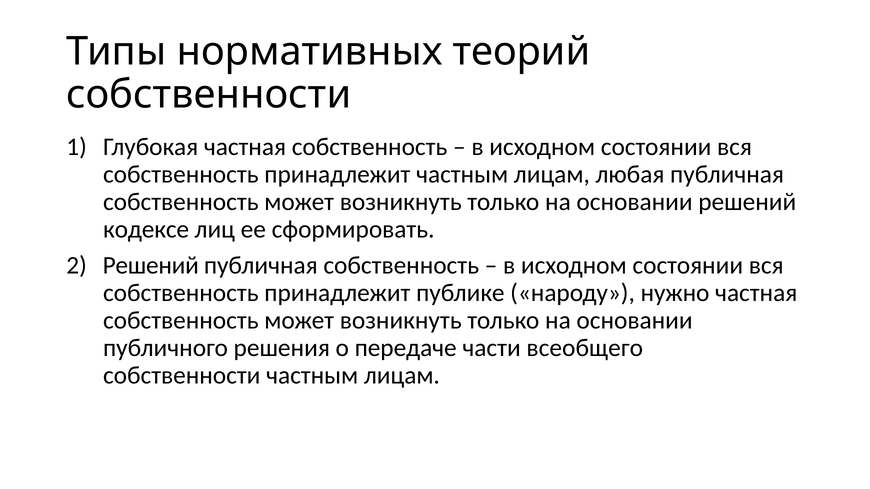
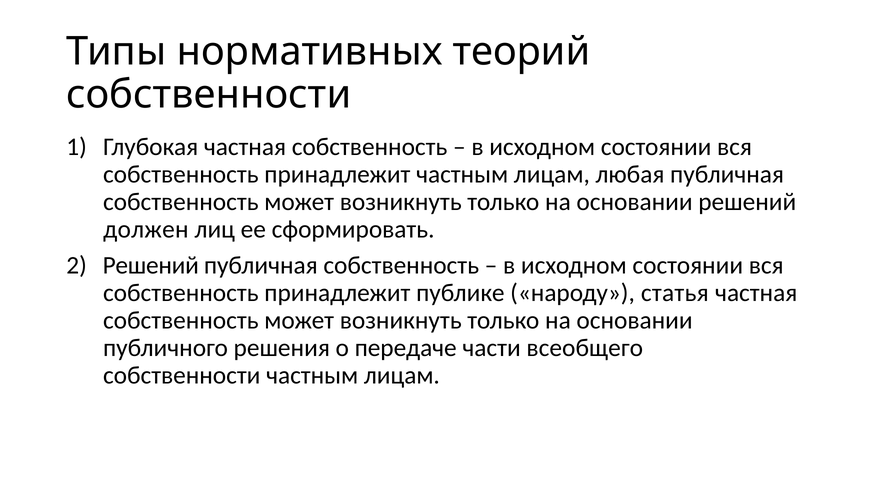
кодексе: кодексе -> должен
нужно: нужно -> статья
